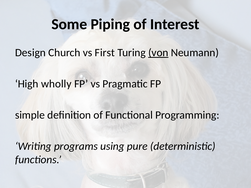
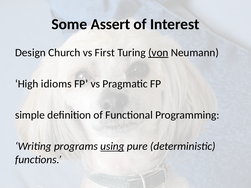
Piping: Piping -> Assert
wholly: wholly -> idioms
using underline: none -> present
